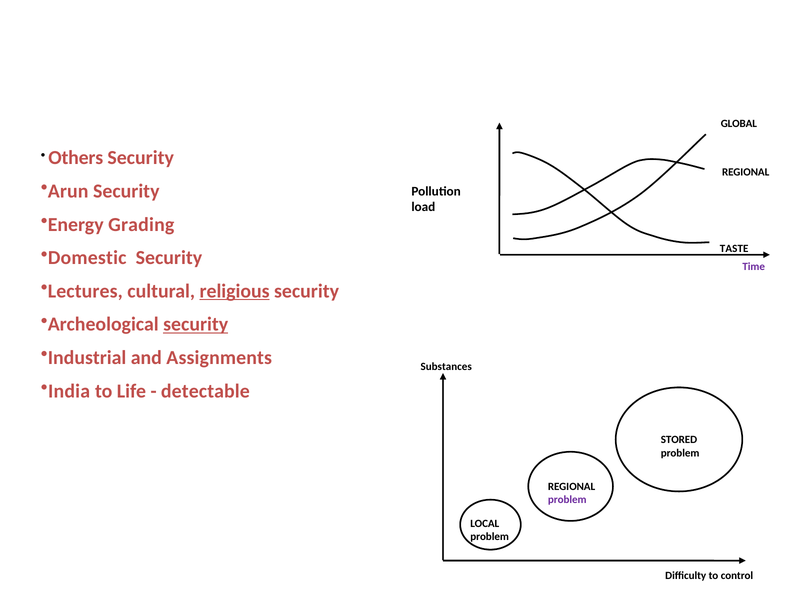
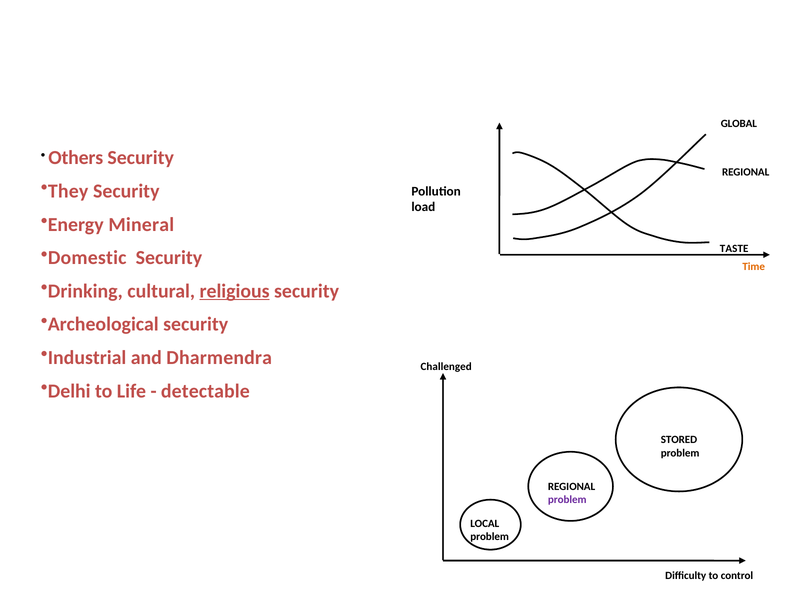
Arun: Arun -> They
Grading: Grading -> Mineral
Time colour: purple -> orange
Lectures: Lectures -> Drinking
security at (196, 325) underline: present -> none
Assignments: Assignments -> Dharmendra
Substances: Substances -> Challenged
India: India -> Delhi
